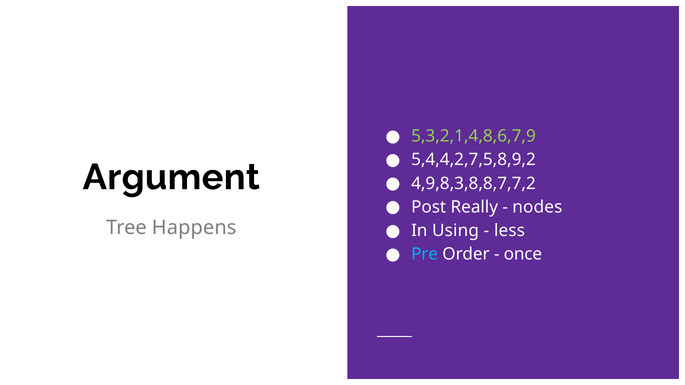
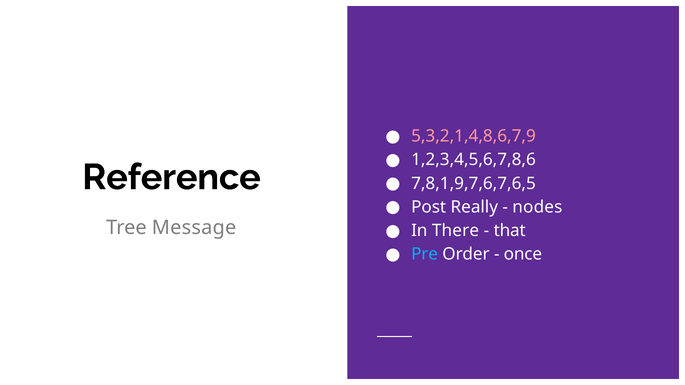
5,3,2,1,4,8,6,7,9 colour: light green -> pink
5,4,4,2,7,5,8,9,2: 5,4,4,2,7,5,8,9,2 -> 1,2,3,4,5,6,7,8,6
Argument: Argument -> Reference
4,9,8,3,8,8,7,7,2: 4,9,8,3,8,8,7,7,2 -> 7,8,1,9,7,6,7,6,5
Happens: Happens -> Message
Using: Using -> There
less: less -> that
